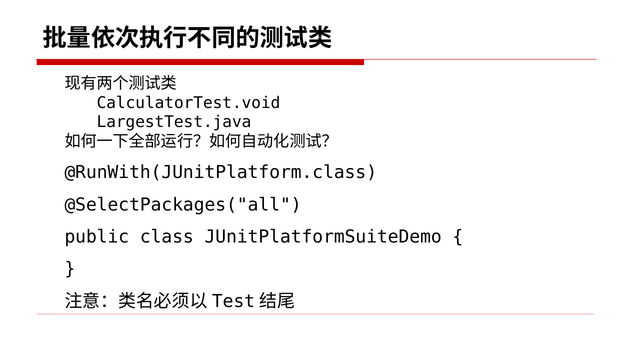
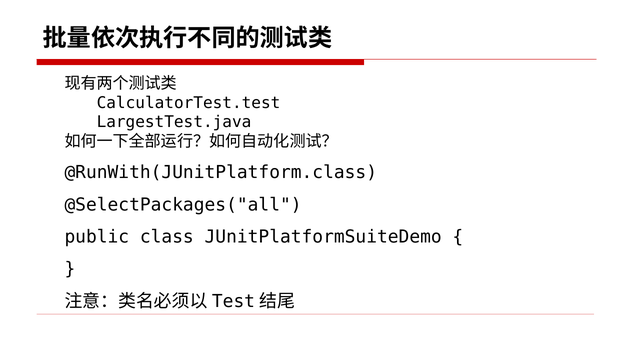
CalculatorTest.void: CalculatorTest.void -> CalculatorTest.test
